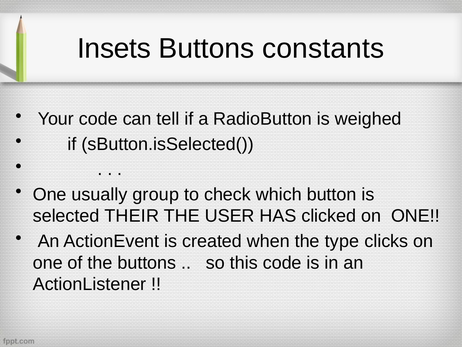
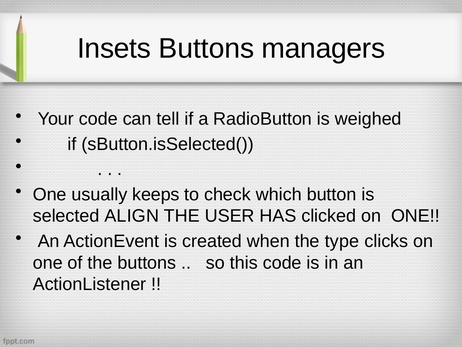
constants: constants -> managers
group: group -> keeps
THEIR: THEIR -> ALIGN
